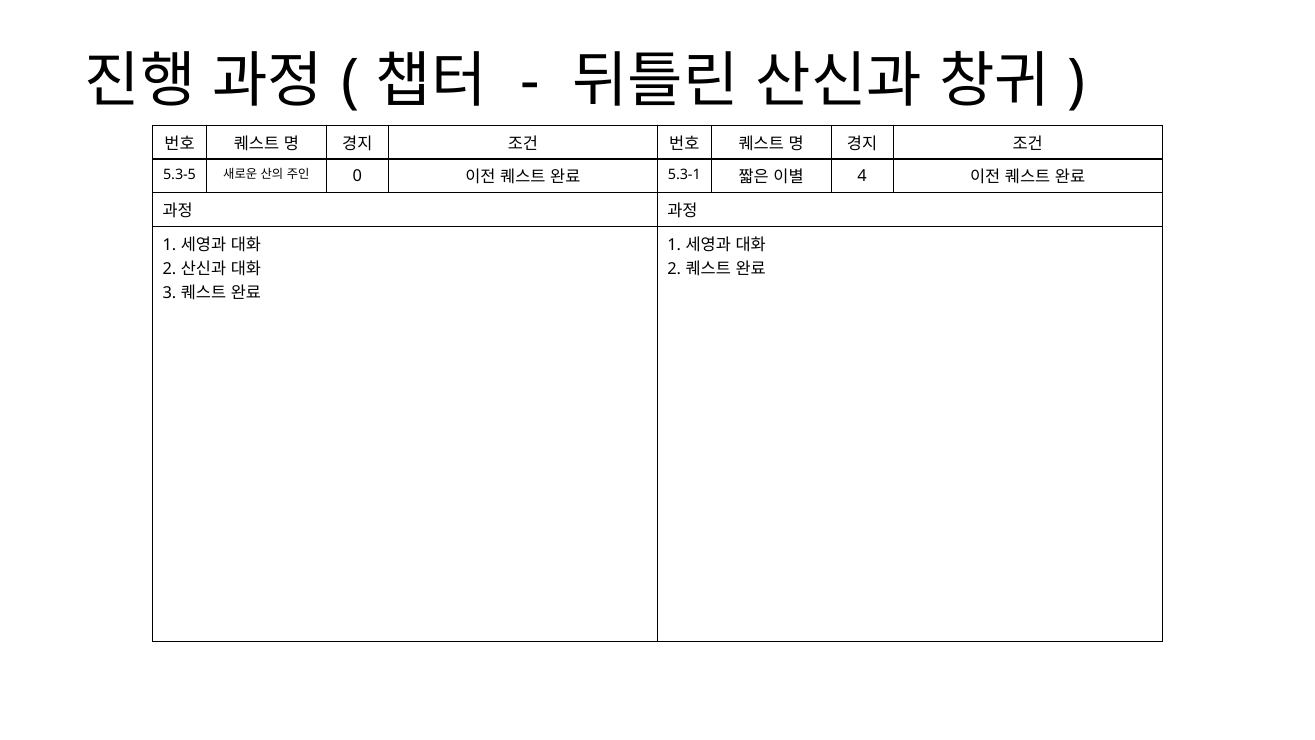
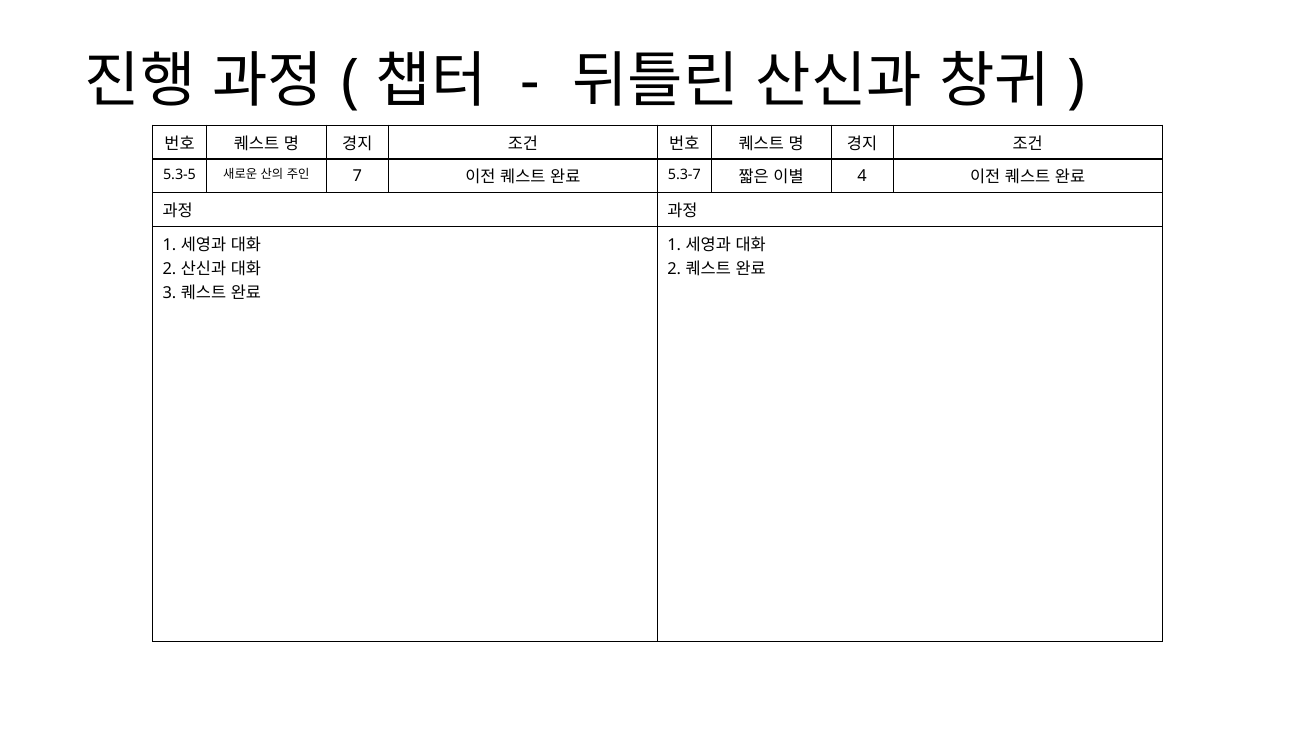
0: 0 -> 7
5.3-1: 5.3-1 -> 5.3-7
